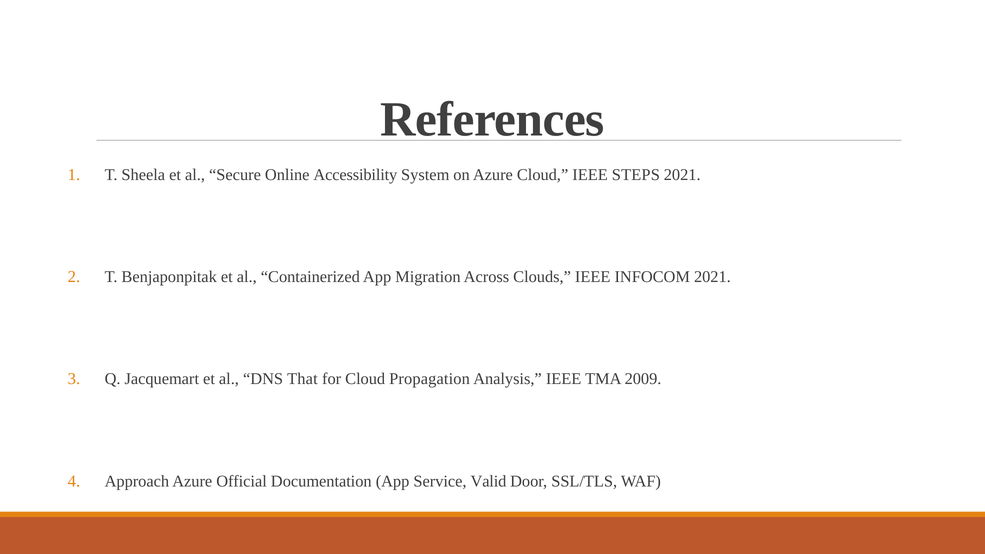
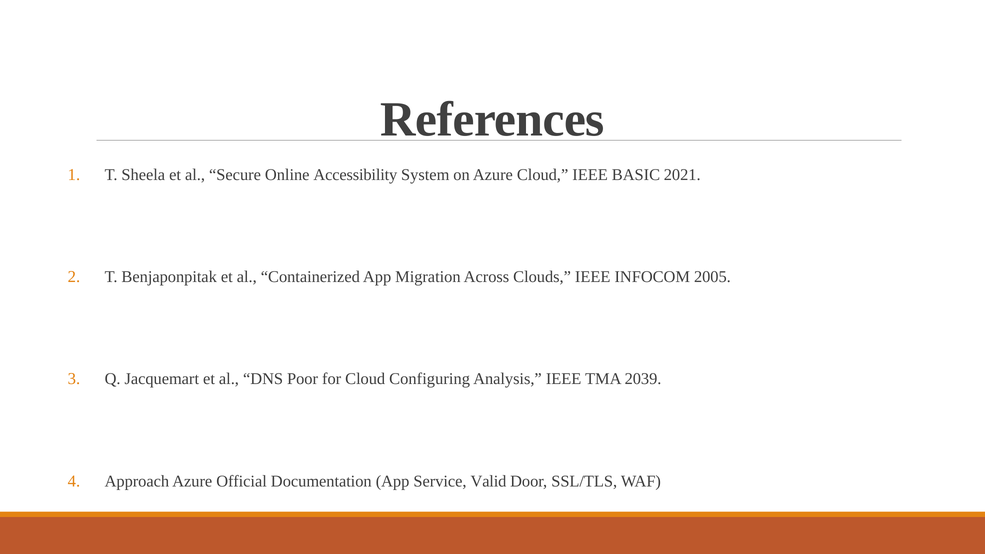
STEPS: STEPS -> BASIC
INFOCOM 2021: 2021 -> 2005
That: That -> Poor
Propagation: Propagation -> Configuring
2009: 2009 -> 2039
